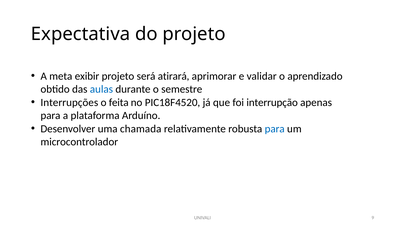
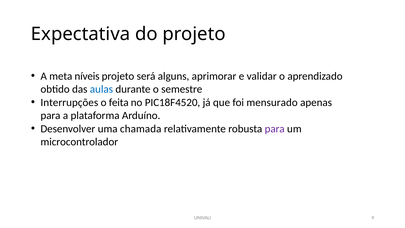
exibir: exibir -> níveis
atirará: atirará -> alguns
interrupção: interrupção -> mensurado
para at (275, 129) colour: blue -> purple
